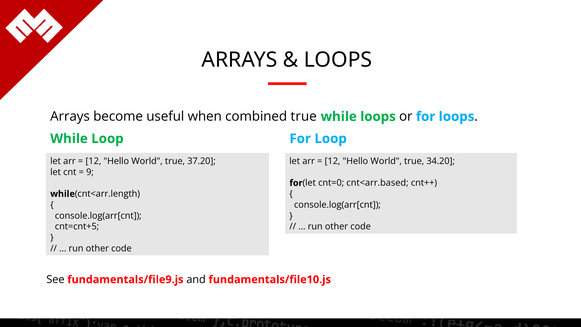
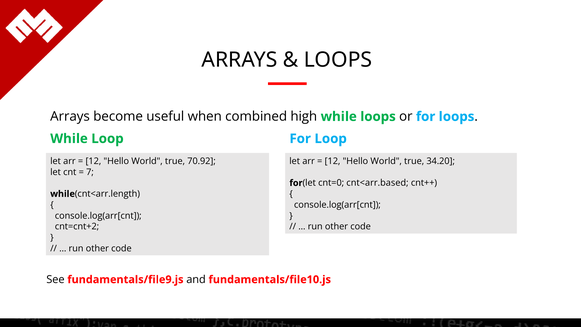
combined true: true -> high
37.20: 37.20 -> 70.92
9: 9 -> 7
cnt=cnt+5: cnt=cnt+5 -> cnt=cnt+2
